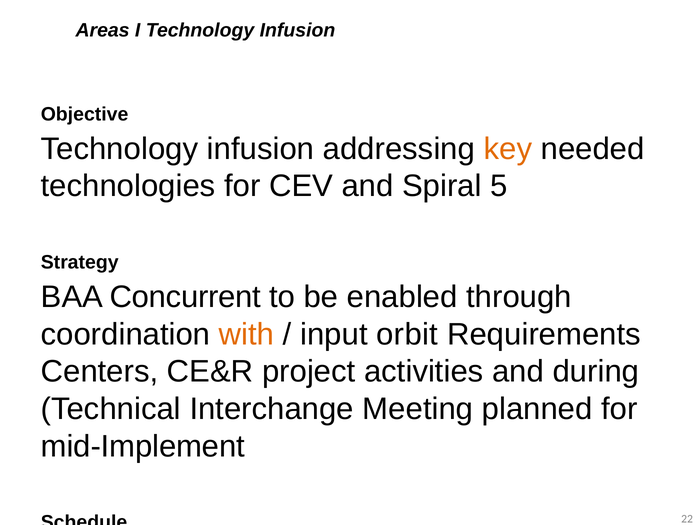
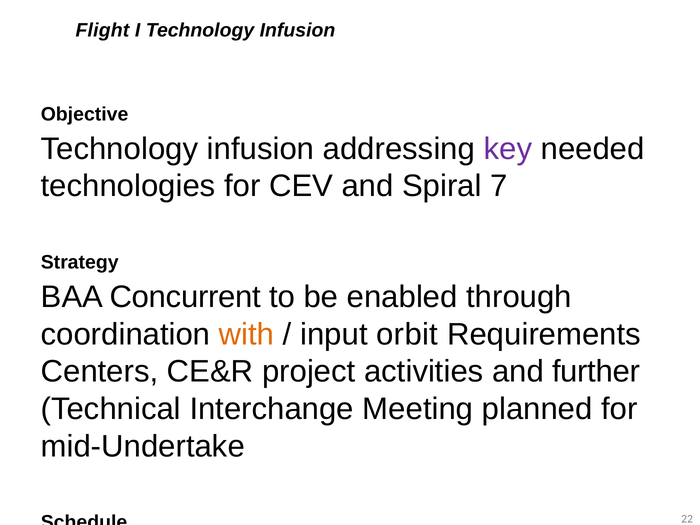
Areas: Areas -> Flight
key colour: orange -> purple
5: 5 -> 7
during: during -> further
mid-Implement: mid-Implement -> mid-Undertake
